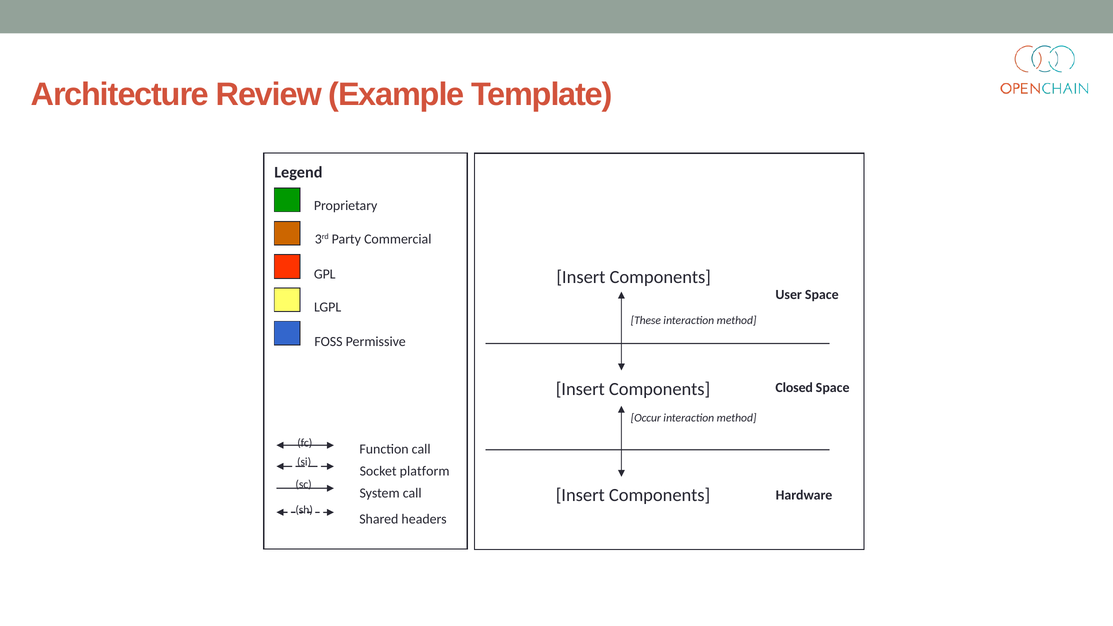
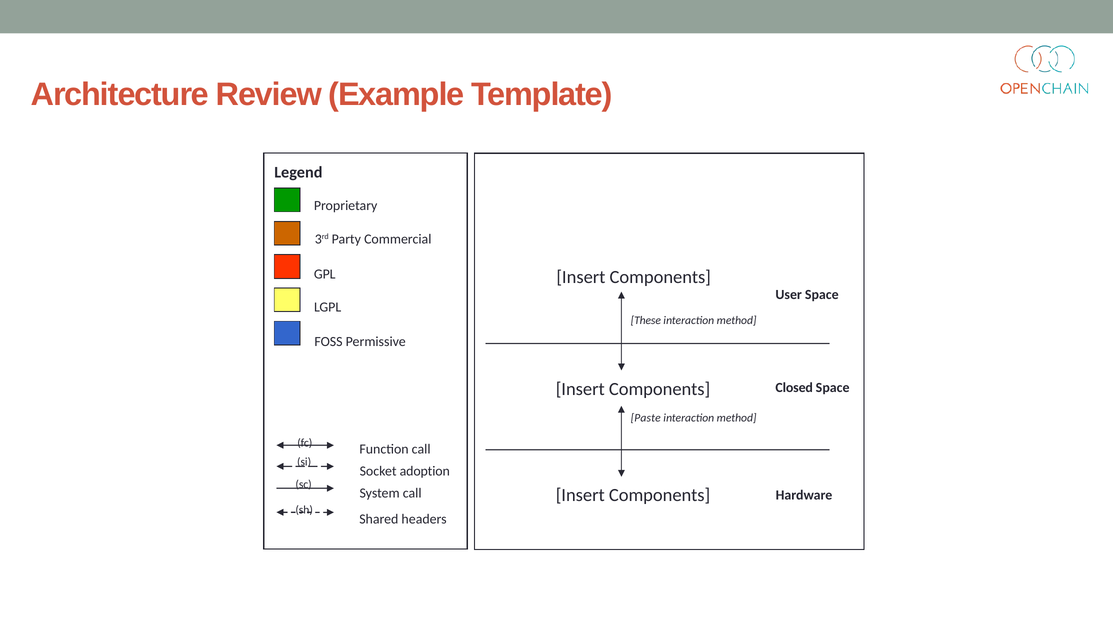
Occur: Occur -> Paste
platform: platform -> adoption
